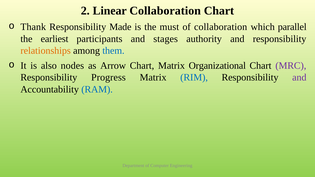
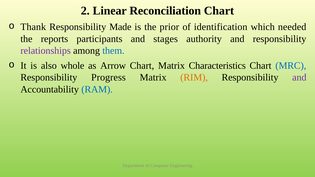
Linear Collaboration: Collaboration -> Reconciliation
must: must -> prior
of collaboration: collaboration -> identification
parallel: parallel -> needed
earliest: earliest -> reports
relationships colour: orange -> purple
nodes: nodes -> whole
Organizational: Organizational -> Characteristics
MRC colour: purple -> blue
RIM colour: blue -> orange
